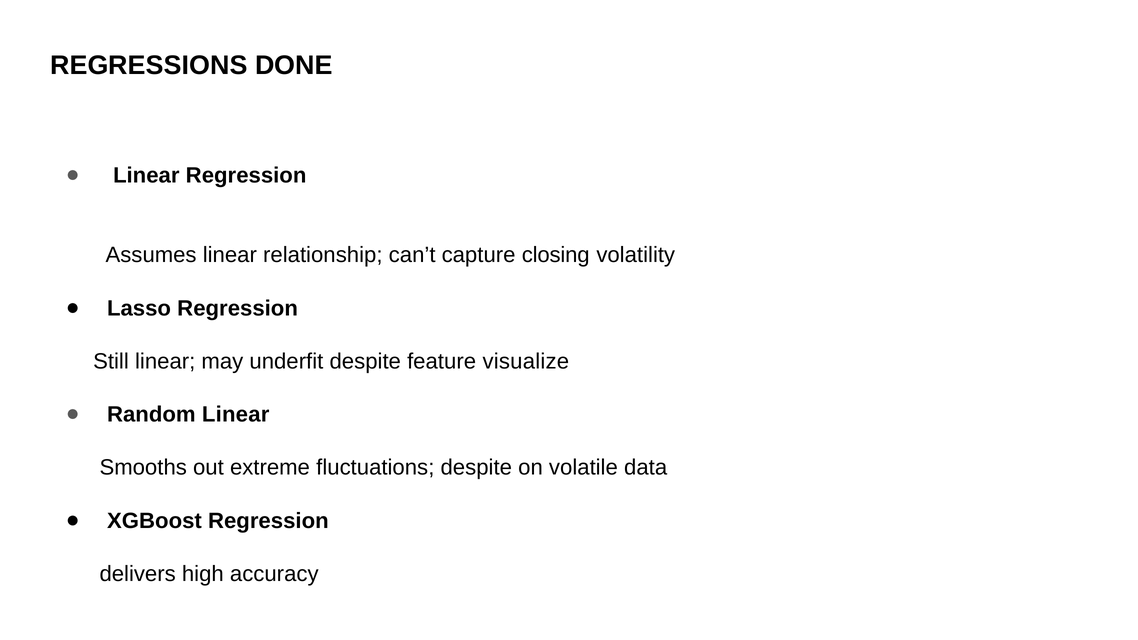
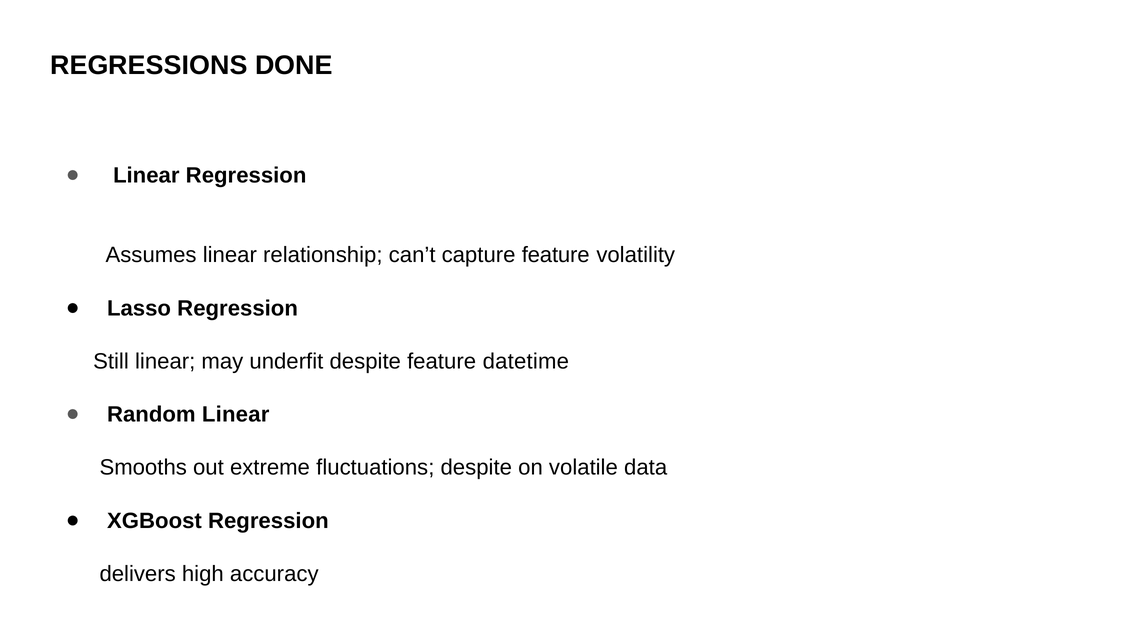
capture closing: closing -> feature
visualize: visualize -> datetime
